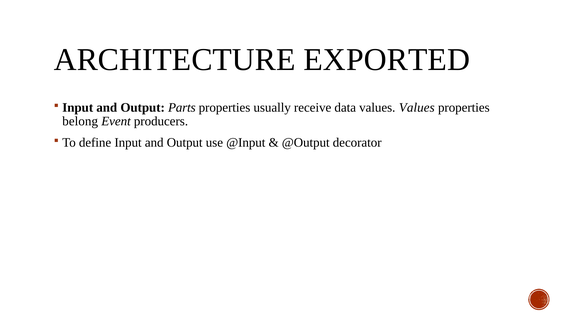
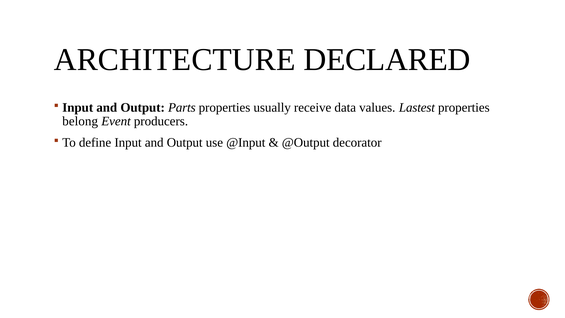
EXPORTED: EXPORTED -> DECLARED
values Values: Values -> Lastest
